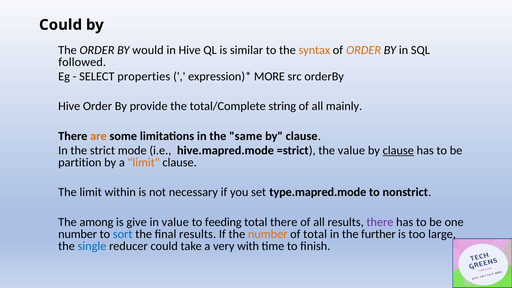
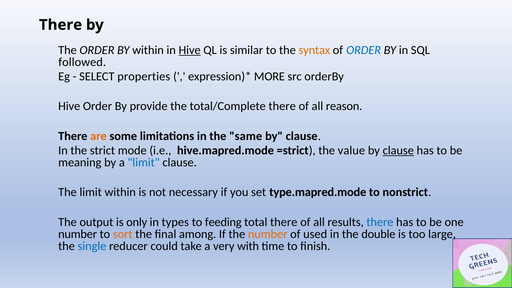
Could at (61, 25): Could -> There
BY would: would -> within
Hive at (190, 50) underline: none -> present
ORDER at (364, 50) colour: orange -> blue
total/Complete string: string -> there
mainly: mainly -> reason
partition: partition -> meaning
limit at (144, 162) colour: orange -> blue
among: among -> output
give: give -> only
in value: value -> types
there at (380, 222) colour: purple -> blue
sort colour: blue -> orange
final results: results -> among
of total: total -> used
further: further -> double
